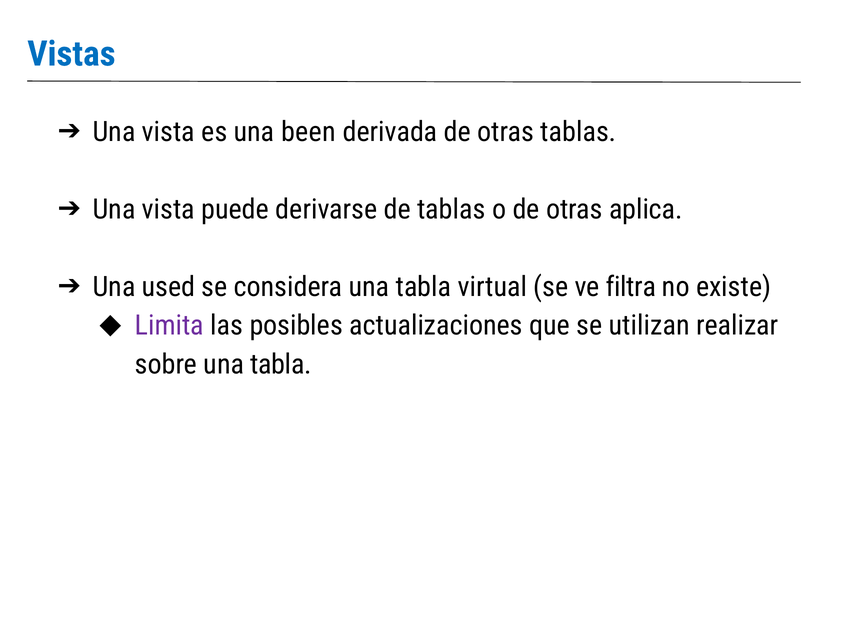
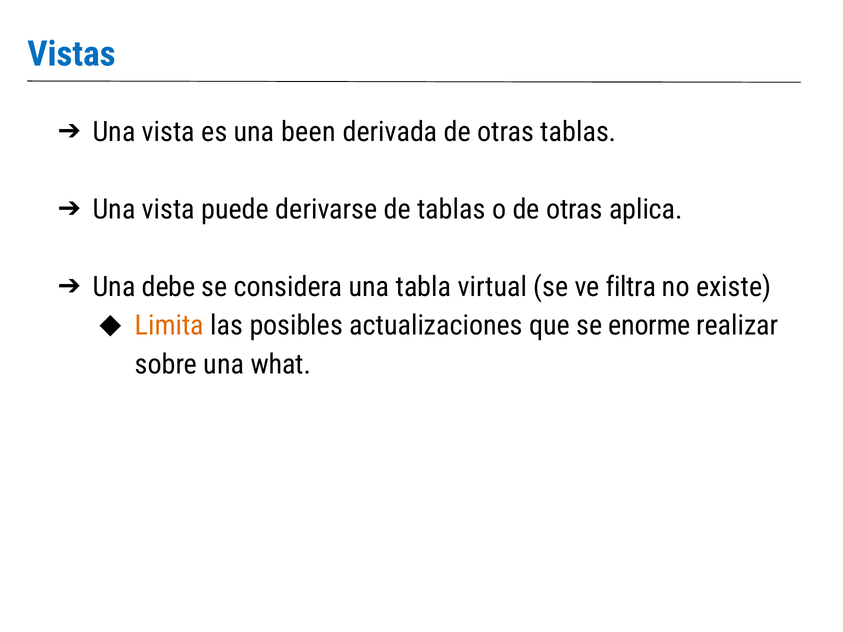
used: used -> debe
Limita colour: purple -> orange
utilizan: utilizan -> enorme
sobre una tabla: tabla -> what
